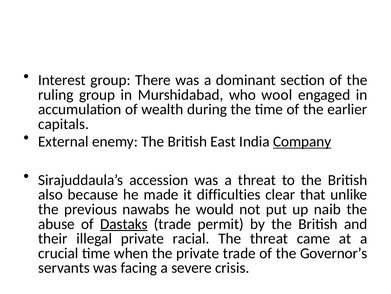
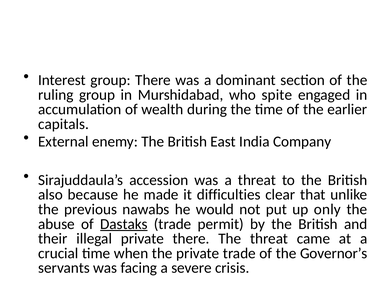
wool: wool -> spite
Company underline: present -> none
naib: naib -> only
private racial: racial -> there
